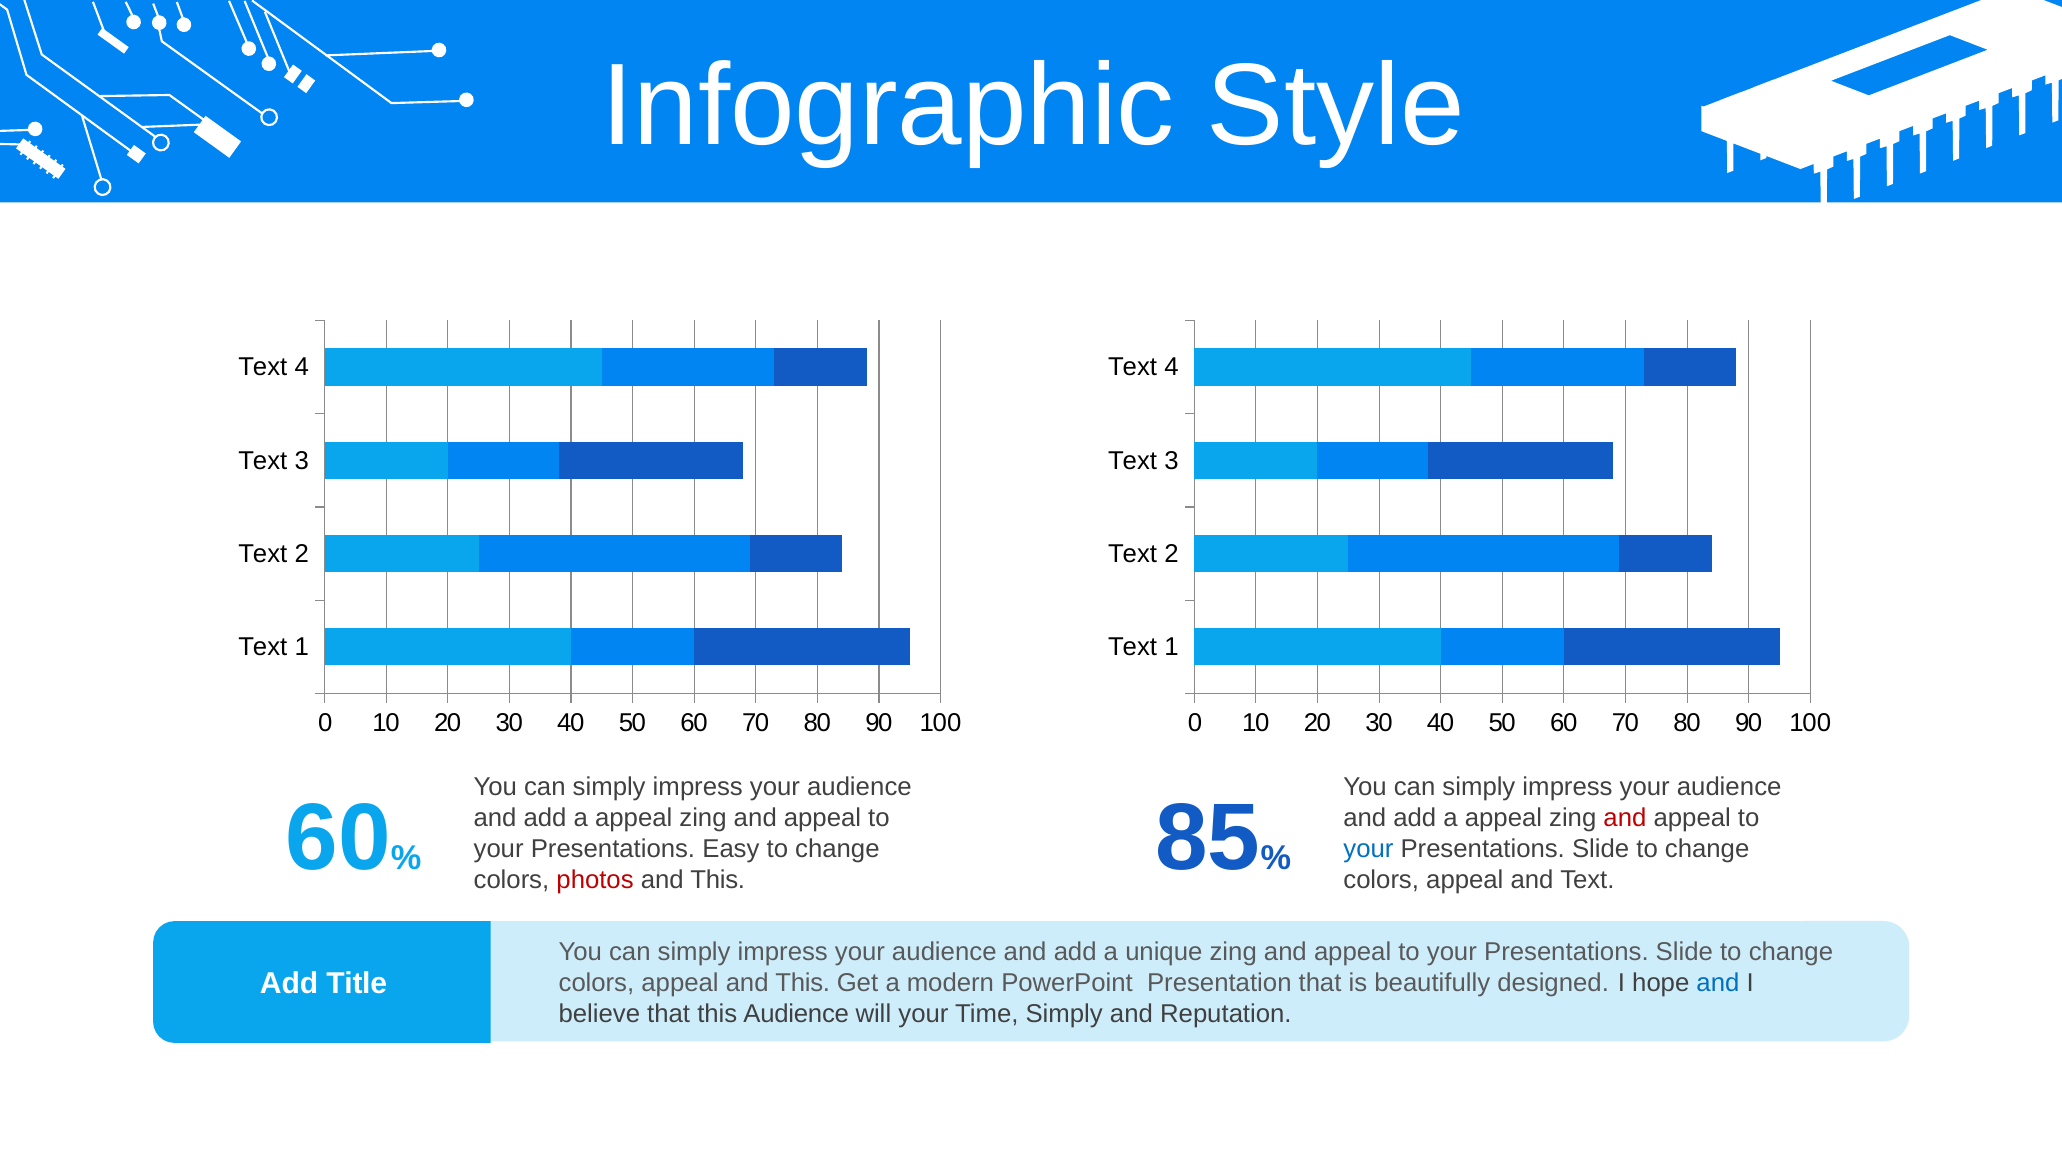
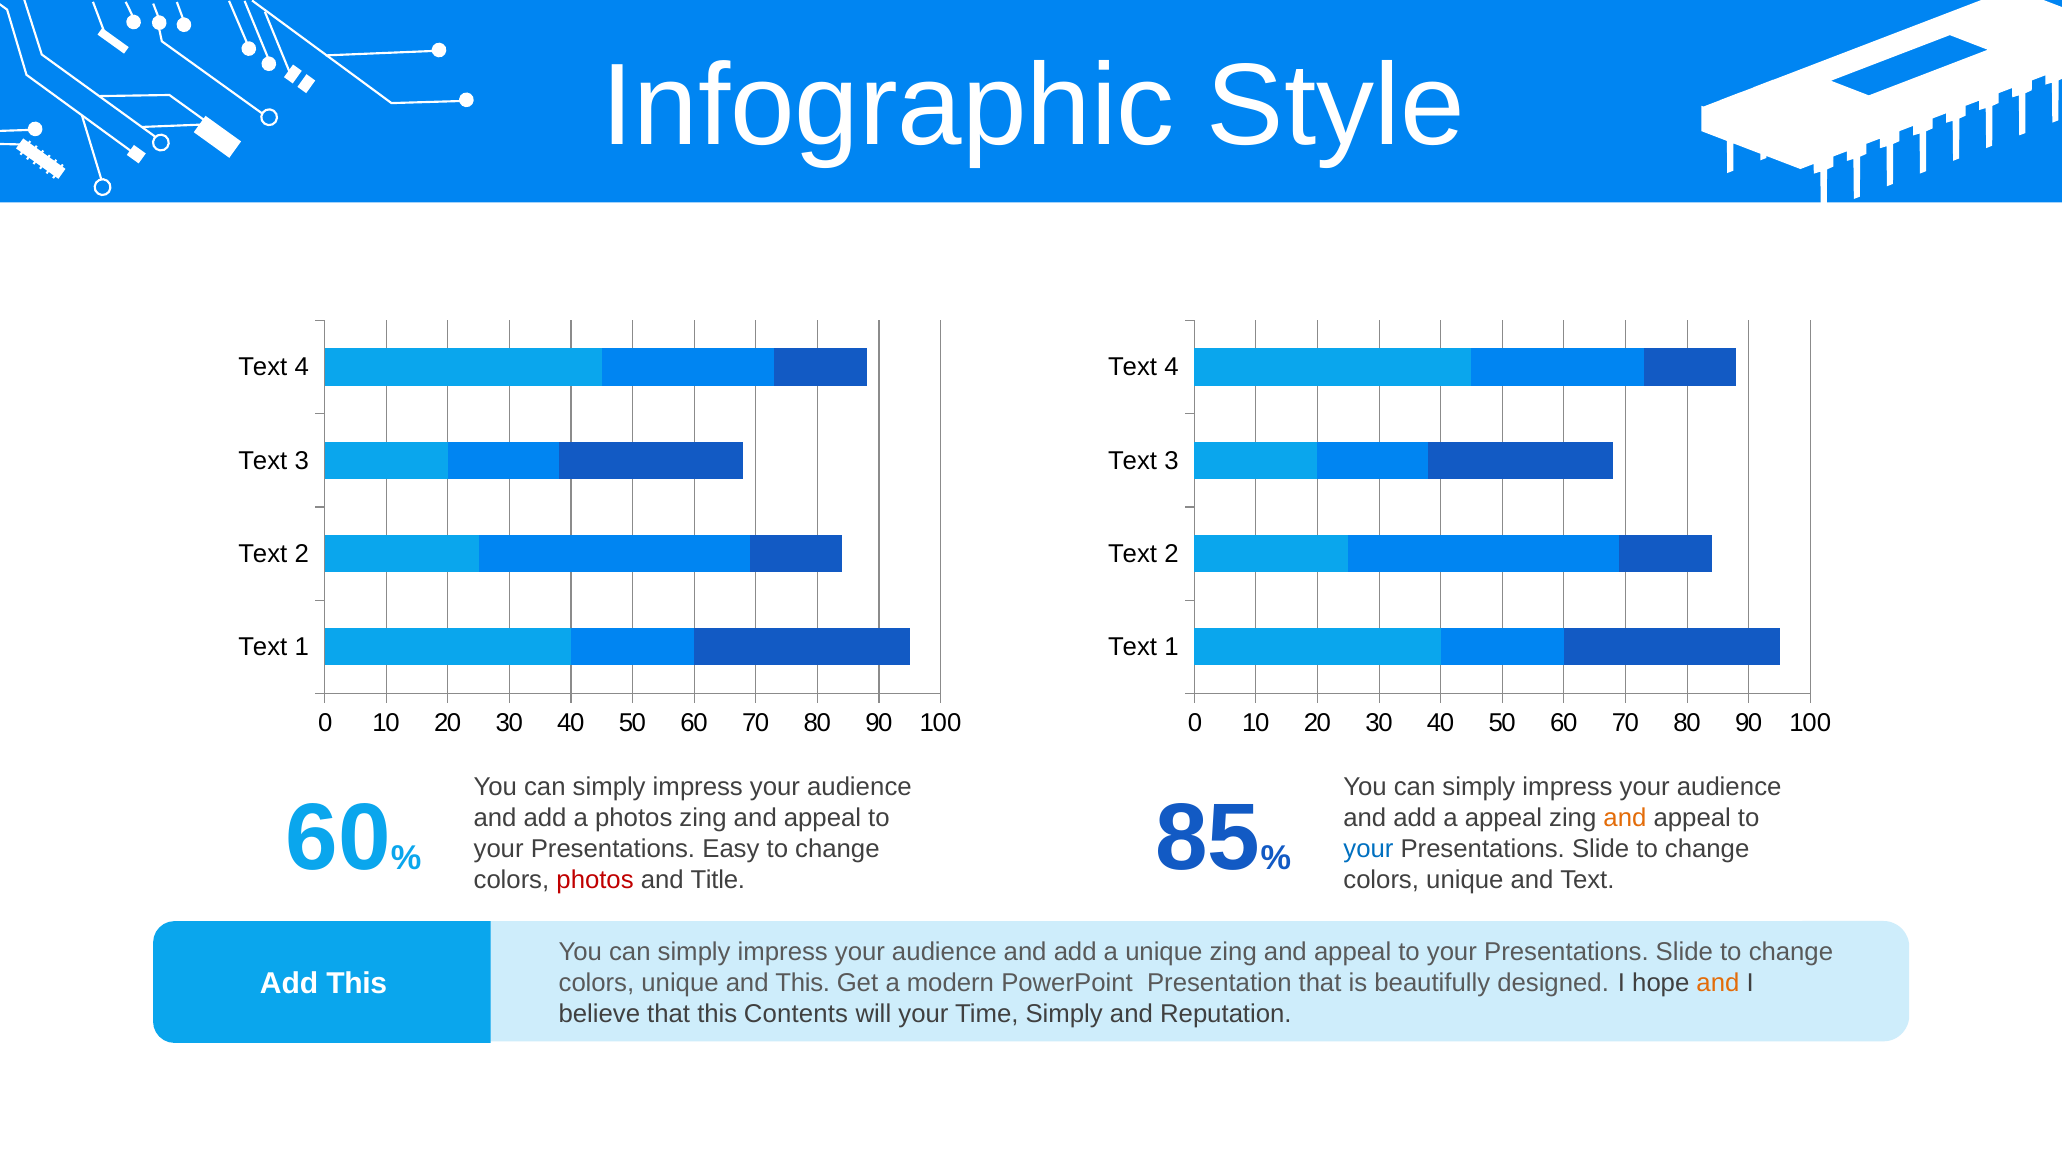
appeal at (634, 818): appeal -> photos
and at (1625, 818) colour: red -> orange
This at (718, 880): This -> Title
appeal at (1465, 880): appeal -> unique
Add Title: Title -> This
appeal at (680, 983): appeal -> unique
and at (1718, 983) colour: blue -> orange
this Audience: Audience -> Contents
